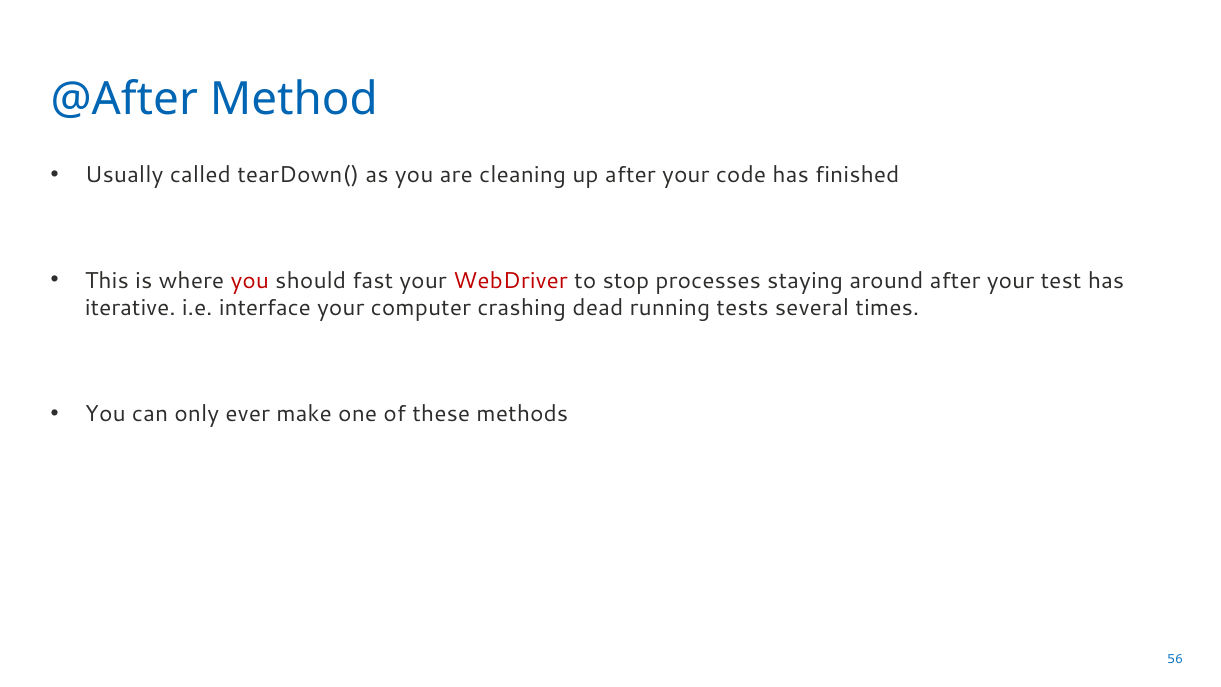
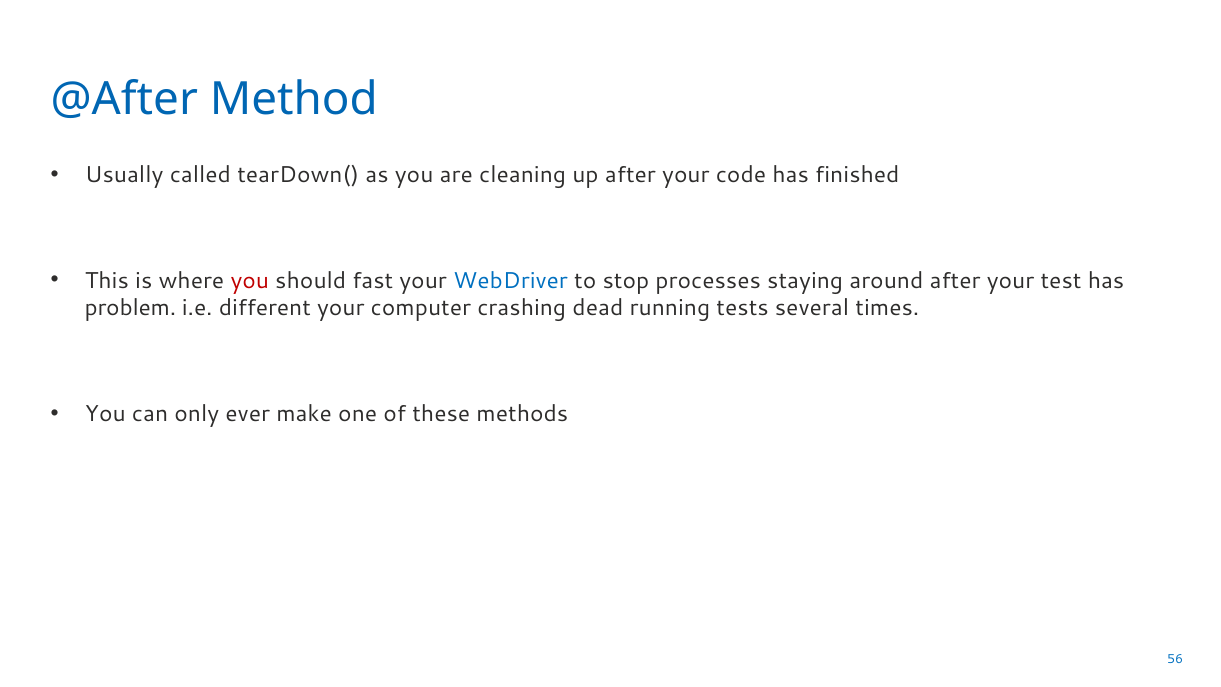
WebDriver colour: red -> blue
iterative: iterative -> problem
interface: interface -> different
